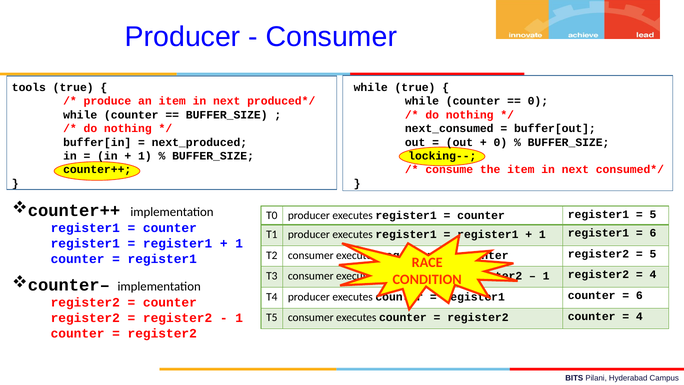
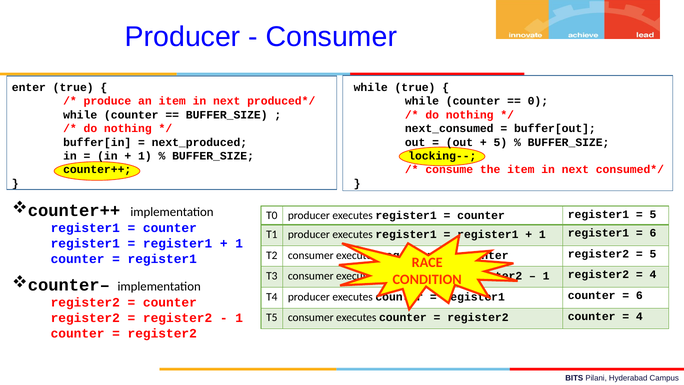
tools: tools -> enter
0 at (500, 142): 0 -> 5
